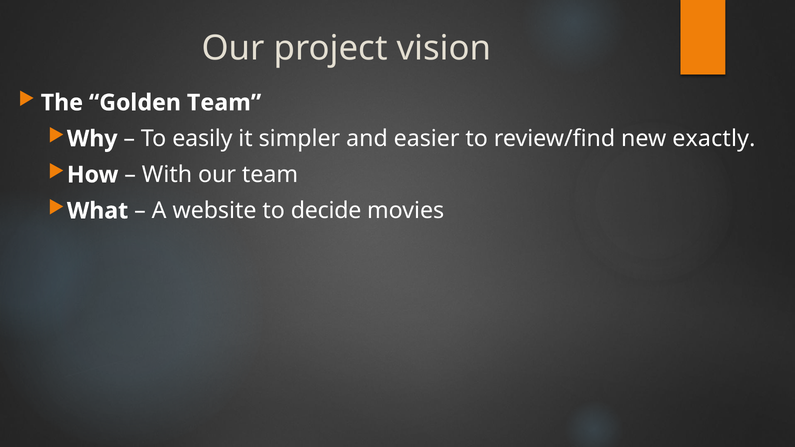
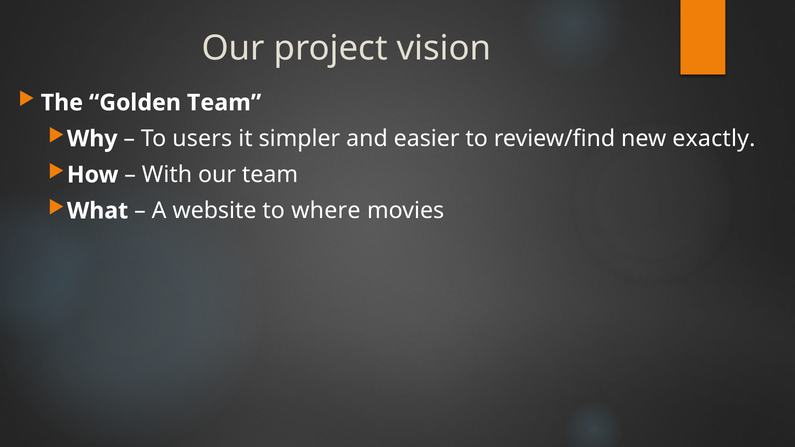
easily: easily -> users
decide: decide -> where
